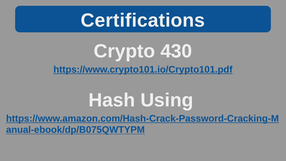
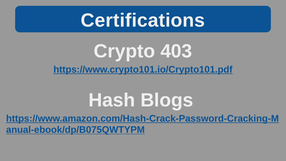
430: 430 -> 403
Using: Using -> Blogs
